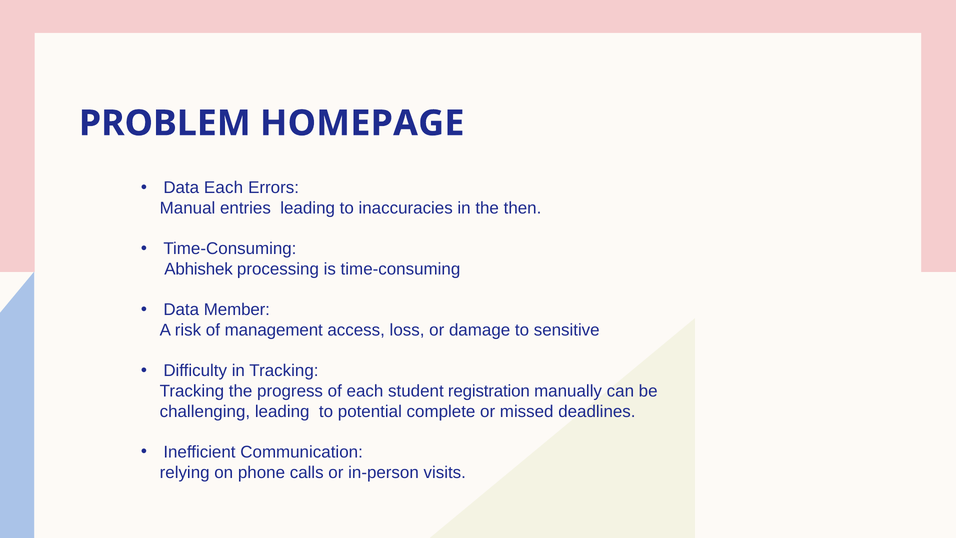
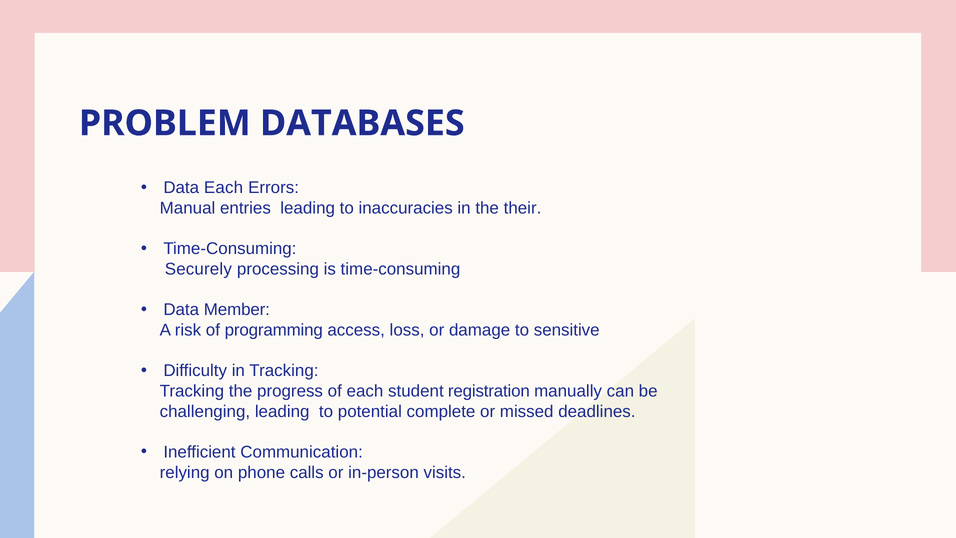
HOMEPAGE: HOMEPAGE -> DATABASES
then: then -> their
Abhishek: Abhishek -> Securely
management: management -> programming
